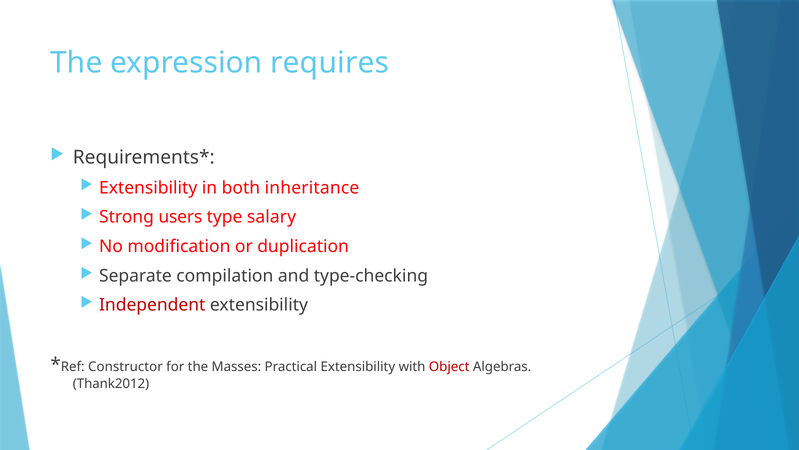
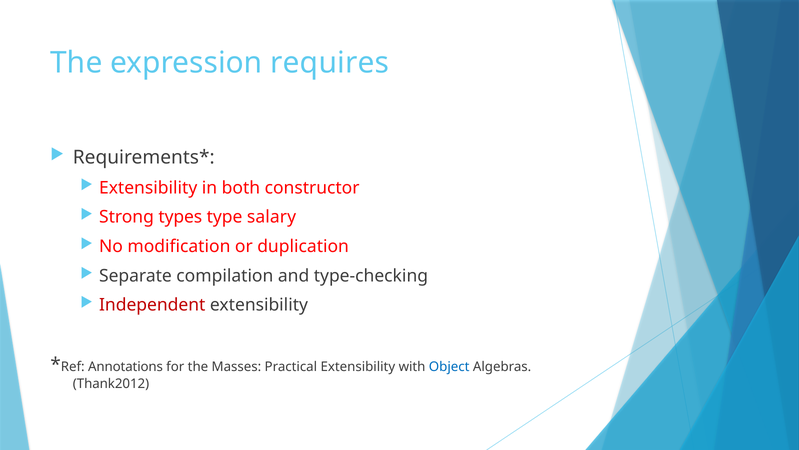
inheritance: inheritance -> constructor
users: users -> types
Constructor: Constructor -> Annotations
Object colour: red -> blue
